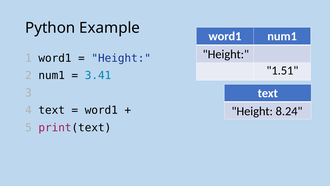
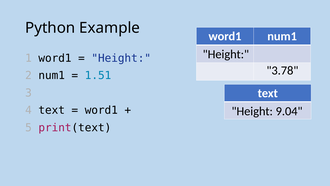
1.51: 1.51 -> 3.78
3.41: 3.41 -> 1.51
8.24: 8.24 -> 9.04
